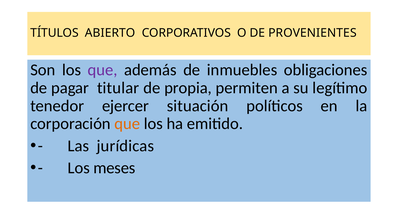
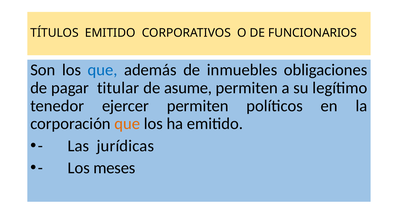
TÍTULOS ABIERTO: ABIERTO -> EMITIDO
PROVENIENTES: PROVENIENTES -> FUNCIONARIOS
que at (103, 70) colour: purple -> blue
propia: propia -> asume
ejercer situación: situación -> permiten
